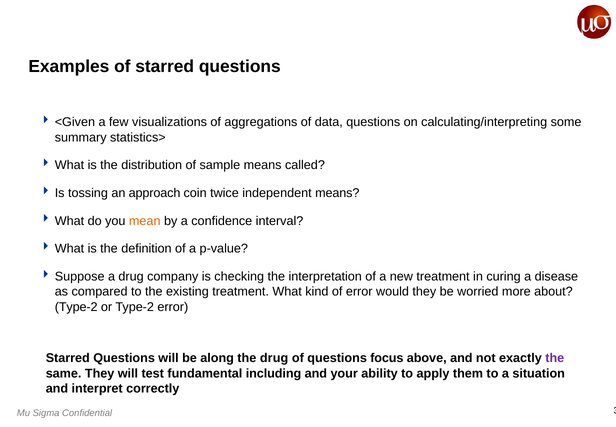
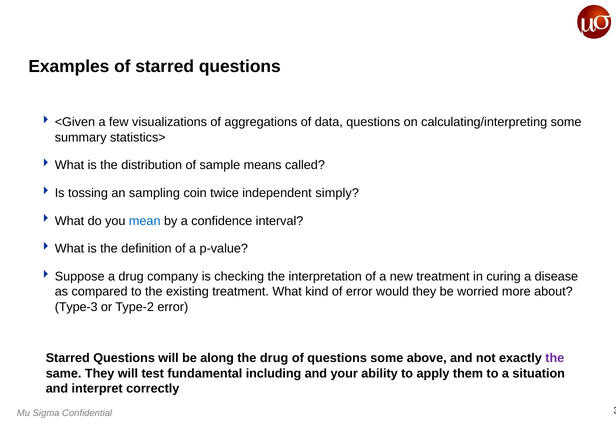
approach: approach -> sampling
independent means: means -> simply
mean colour: orange -> blue
Type-2 at (76, 307): Type-2 -> Type-3
questions focus: focus -> some
